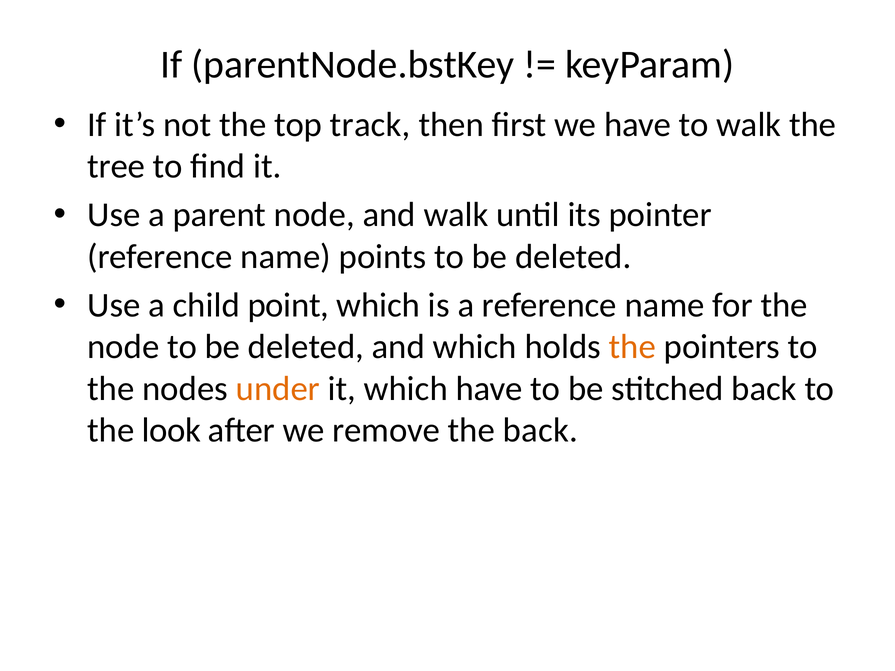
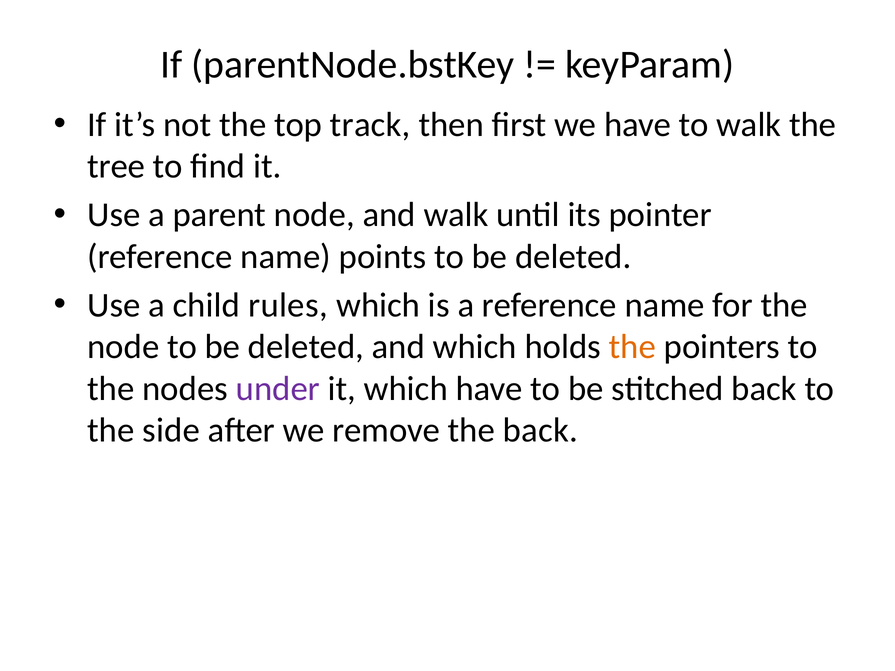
point: point -> rules
under colour: orange -> purple
look: look -> side
